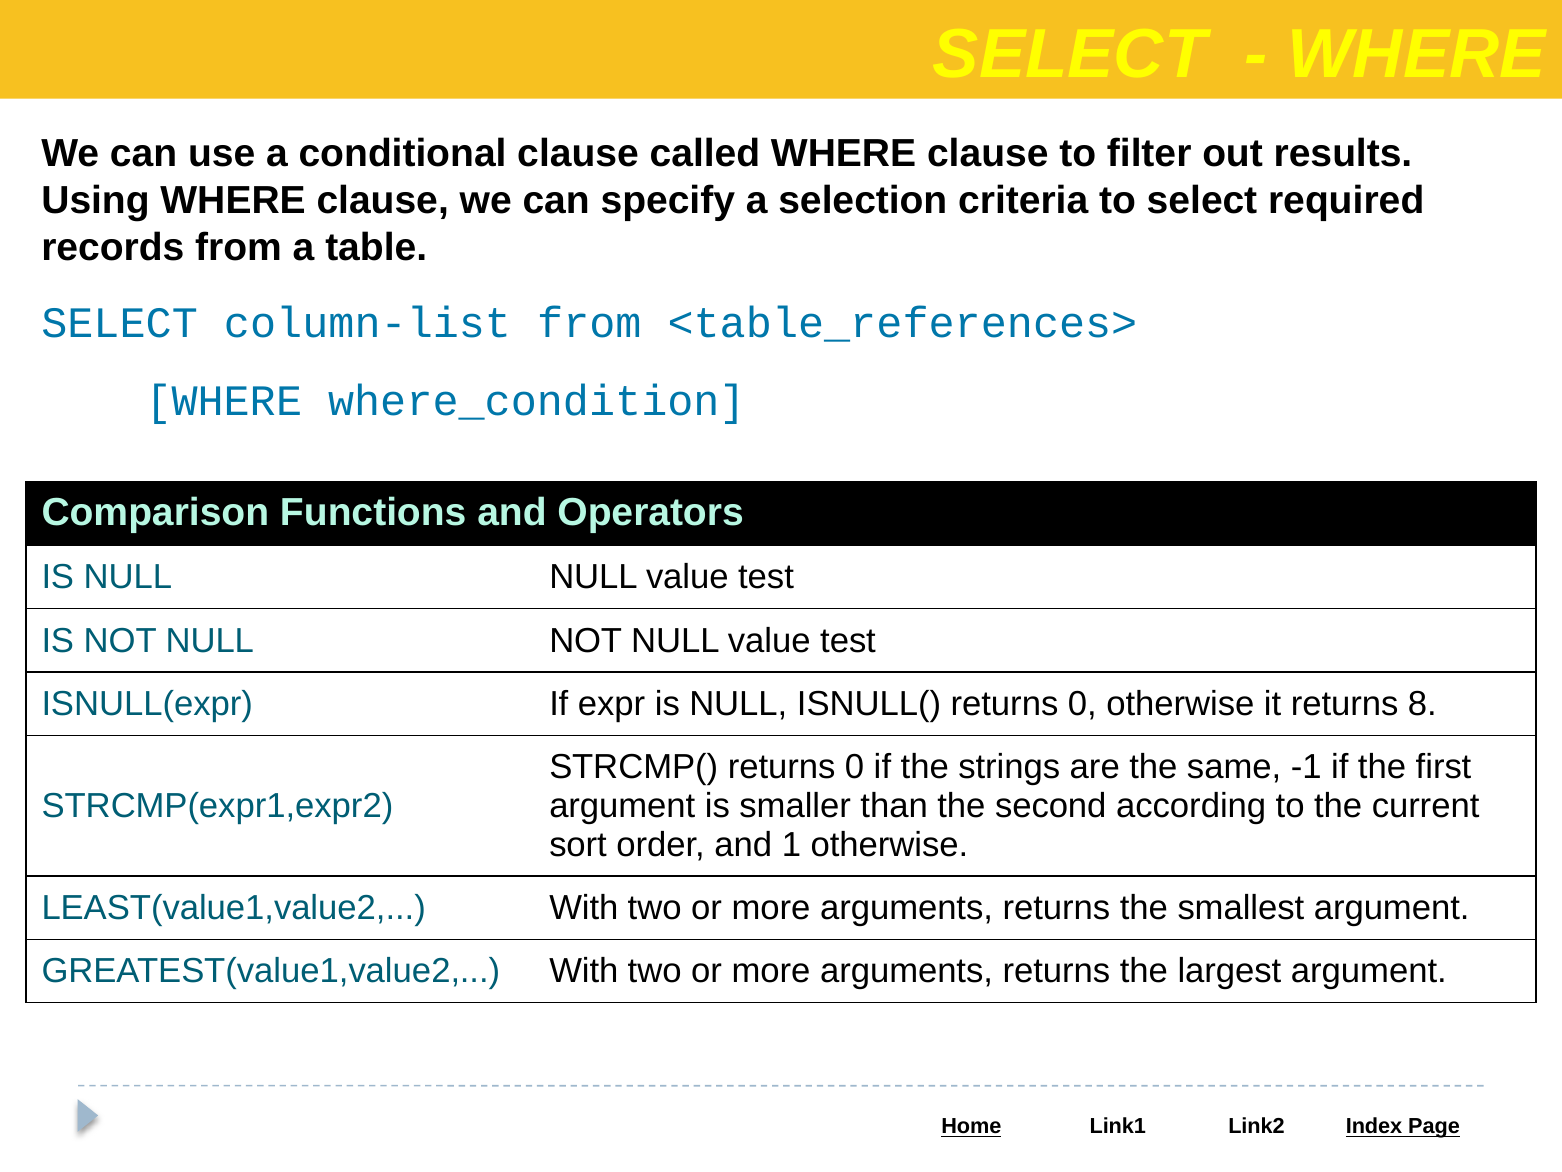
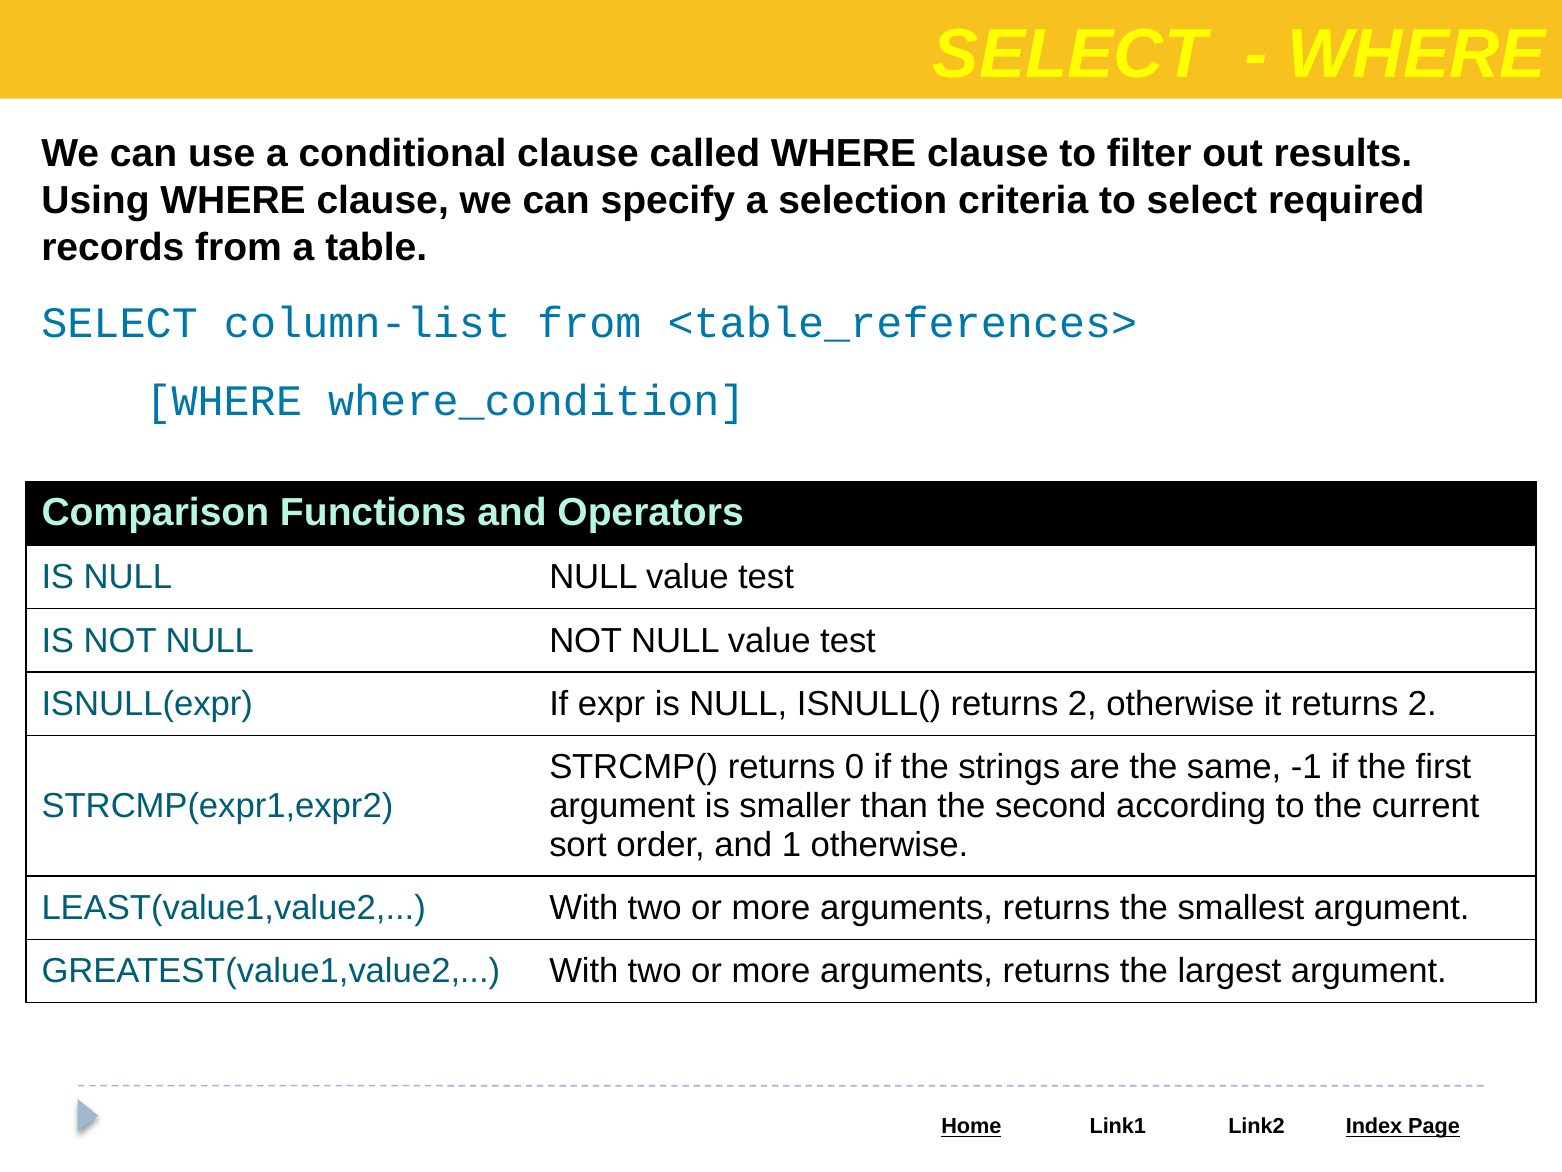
ISNULL( returns 0: 0 -> 2
it returns 8: 8 -> 2
